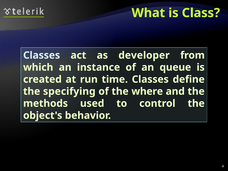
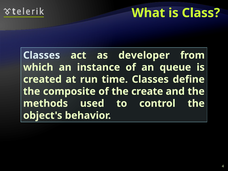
specifying: specifying -> composite
where: where -> create
